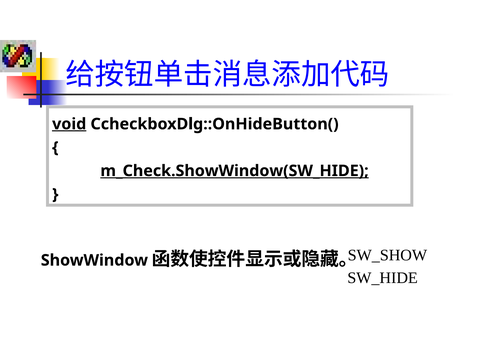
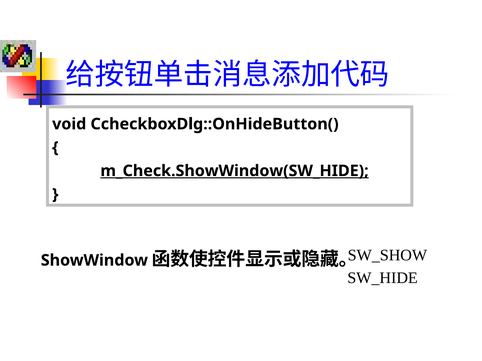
void underline: present -> none
